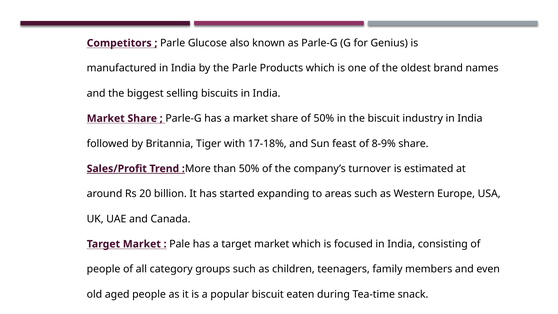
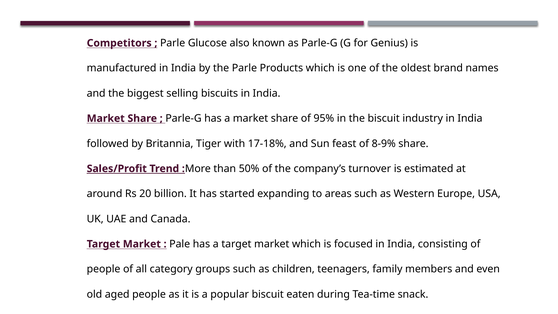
of 50%: 50% -> 95%
